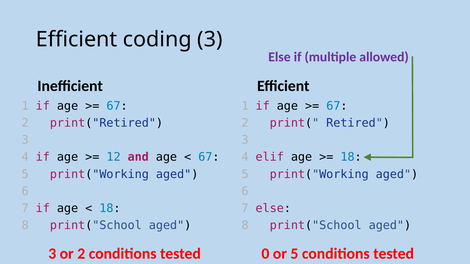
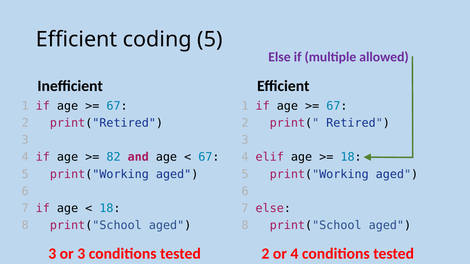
coding 3: 3 -> 5
12: 12 -> 82
or 2: 2 -> 3
tested 0: 0 -> 2
or 5: 5 -> 4
